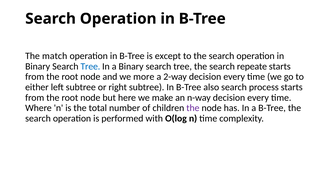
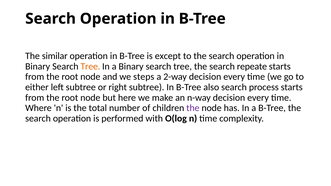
match: match -> similar
Tree at (90, 66) colour: blue -> orange
more: more -> steps
